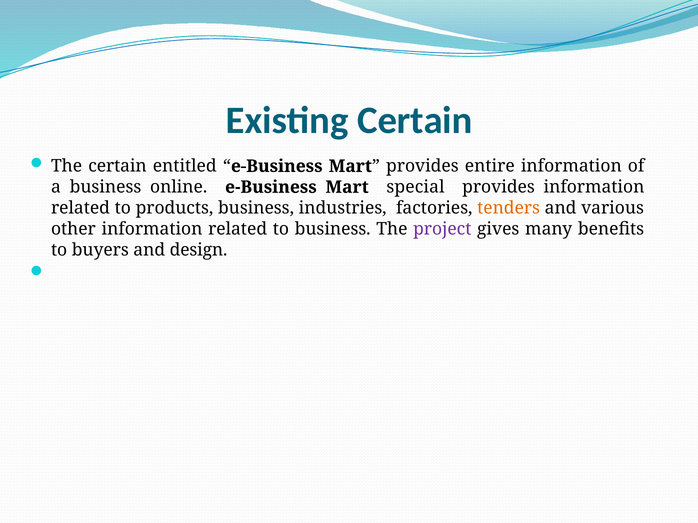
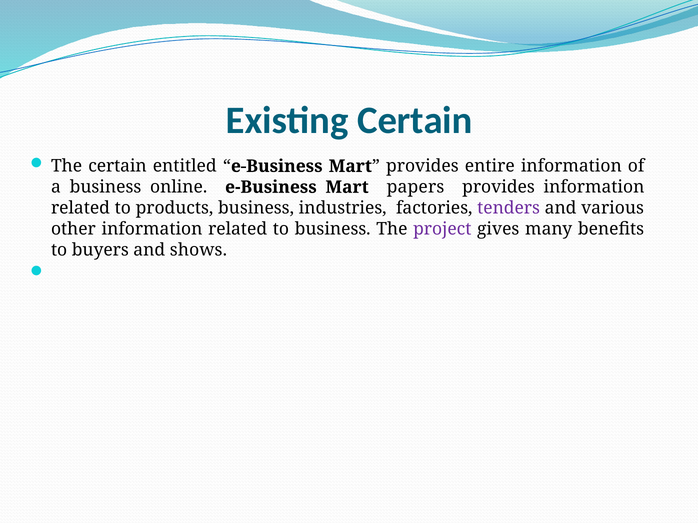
special: special -> papers
tenders colour: orange -> purple
design: design -> shows
